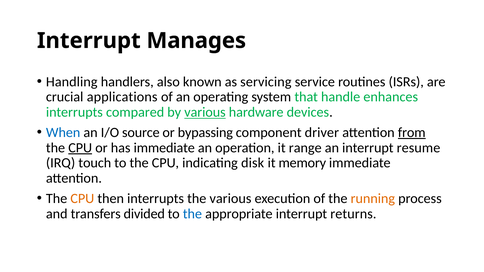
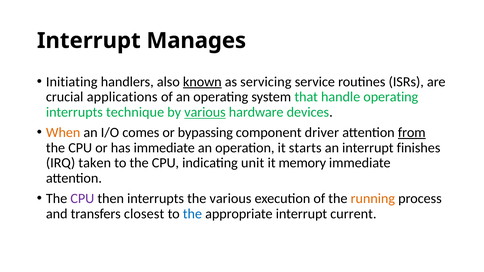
Handling: Handling -> Initiating
known underline: none -> present
handle enhances: enhances -> operating
compared: compared -> technique
When colour: blue -> orange
source: source -> comes
CPU at (80, 148) underline: present -> none
range: range -> starts
resume: resume -> finishes
touch: touch -> taken
disk: disk -> unit
CPU at (82, 199) colour: orange -> purple
divided: divided -> closest
returns: returns -> current
